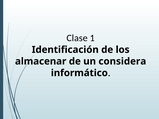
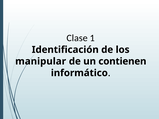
almacenar: almacenar -> manipular
considera: considera -> contienen
